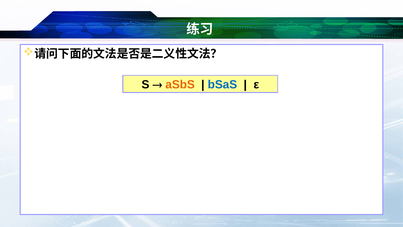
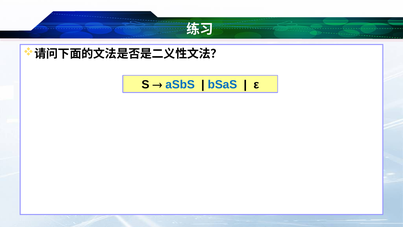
aSbS colour: orange -> blue
